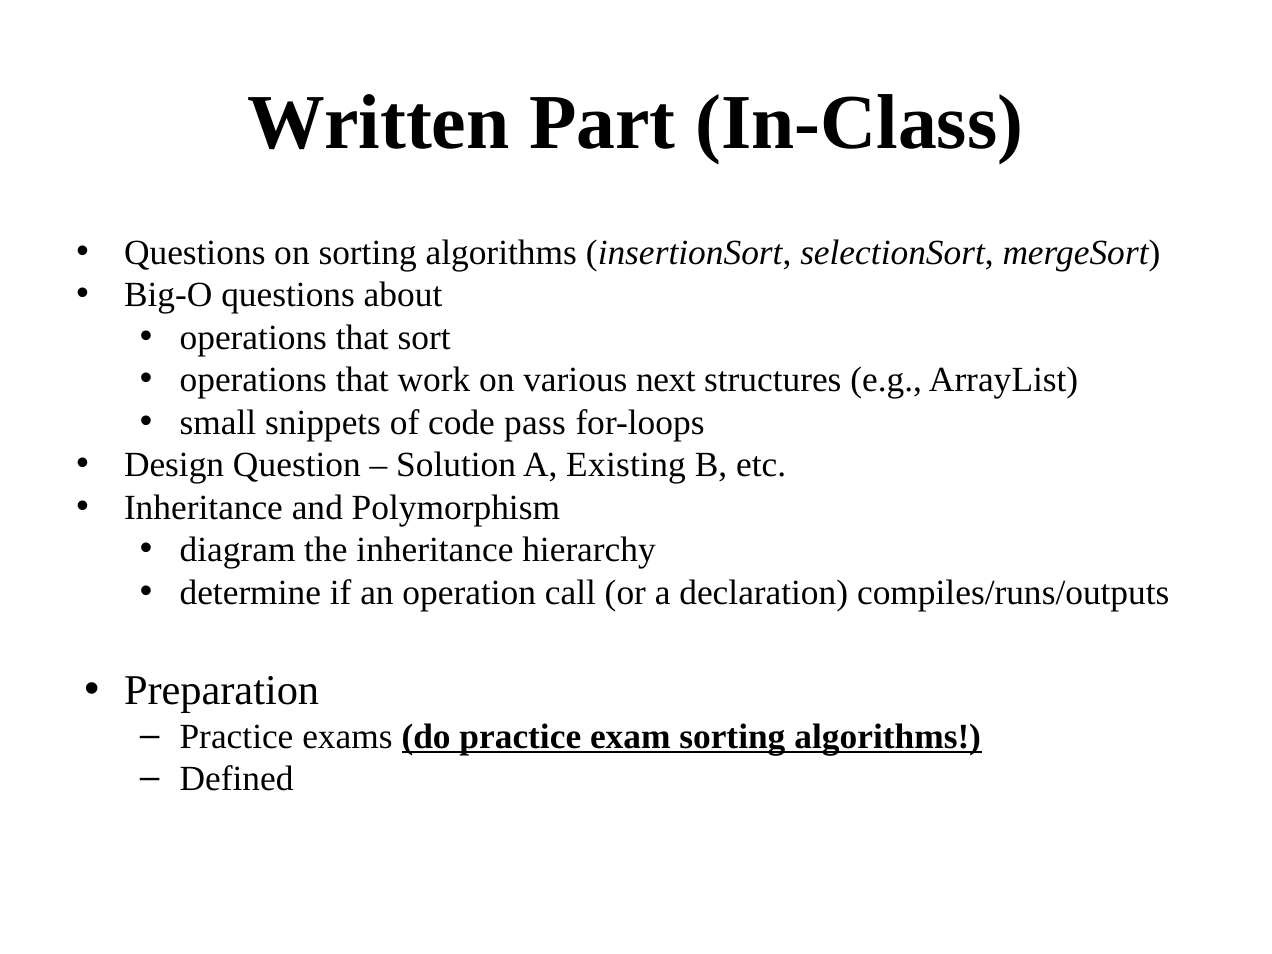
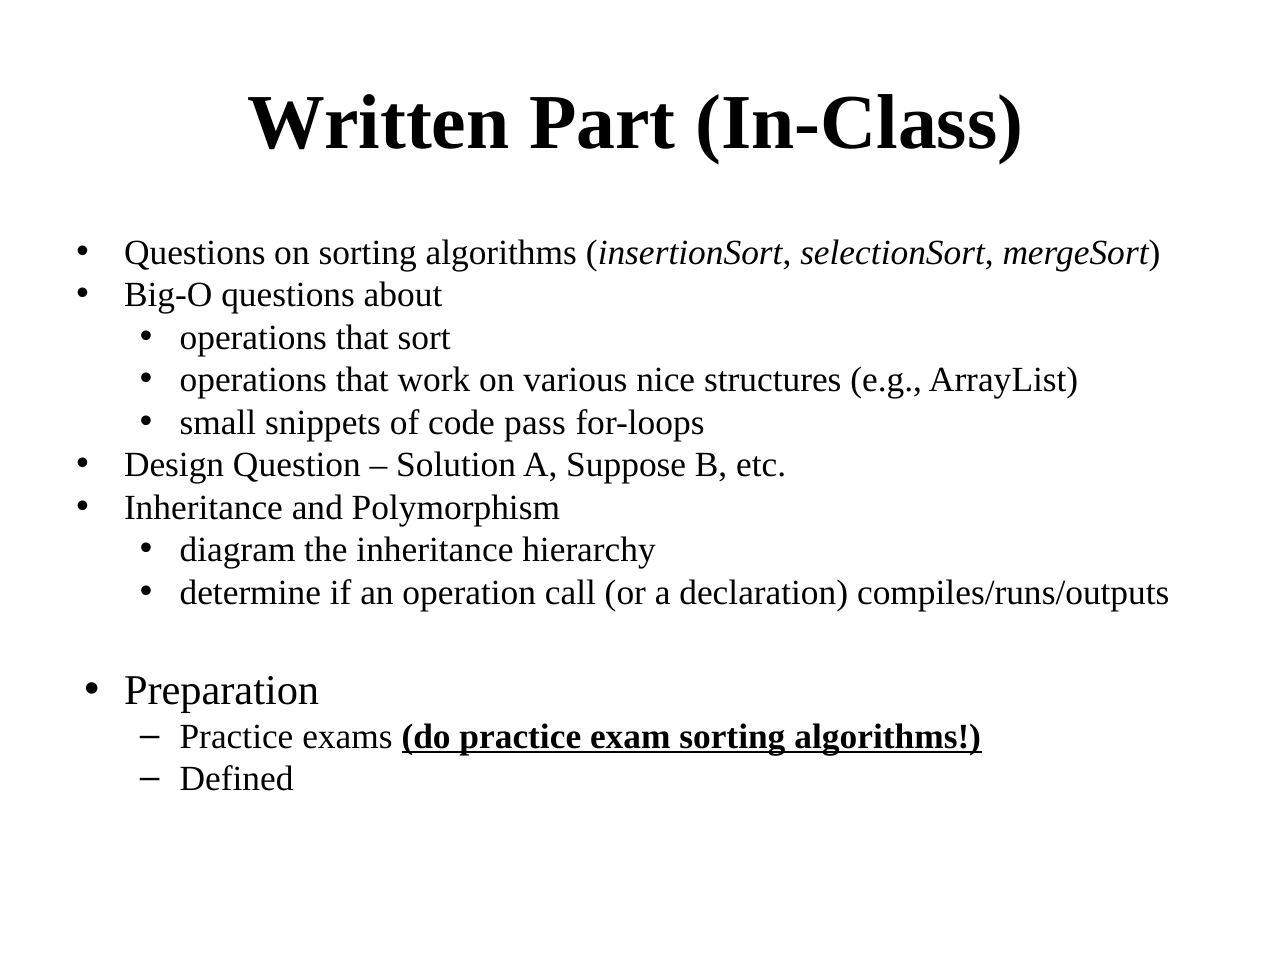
next: next -> nice
Existing: Existing -> Suppose
